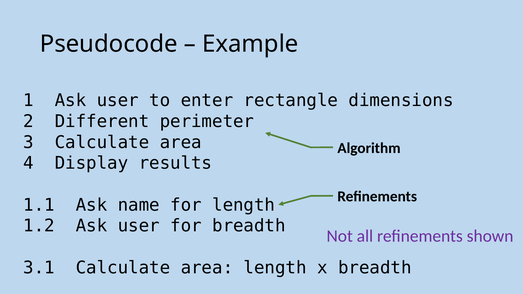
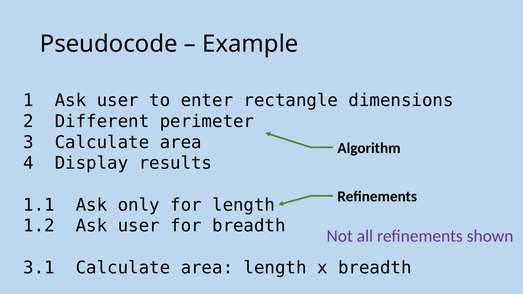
name: name -> only
